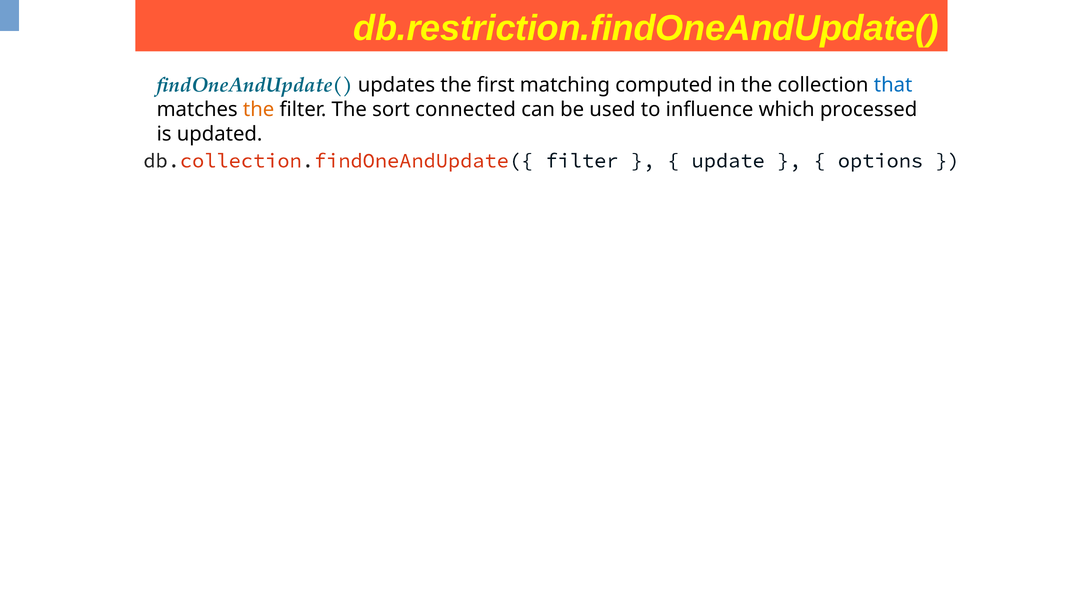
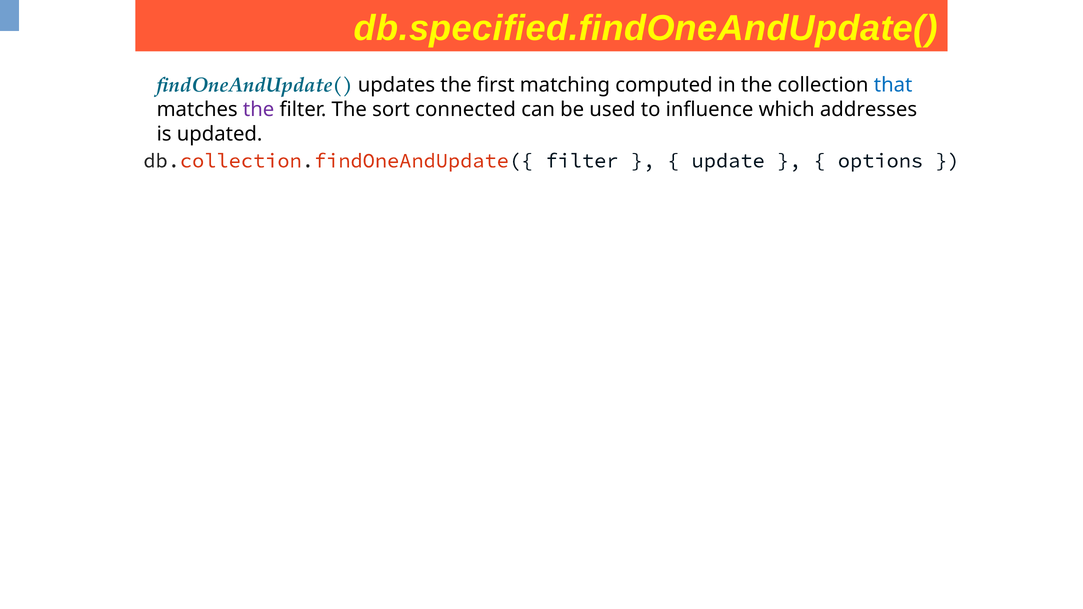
db.restriction.findOneAndUpdate(: db.restriction.findOneAndUpdate( -> db.specified.findOneAndUpdate(
the at (259, 110) colour: orange -> purple
processed: processed -> addresses
